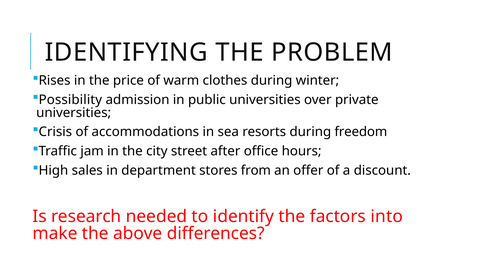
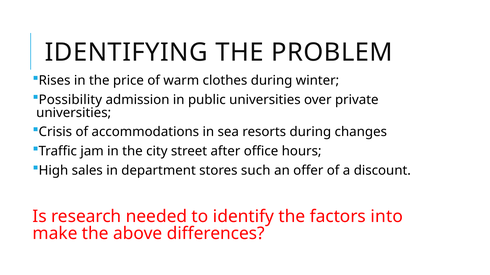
freedom: freedom -> changes
from: from -> such
